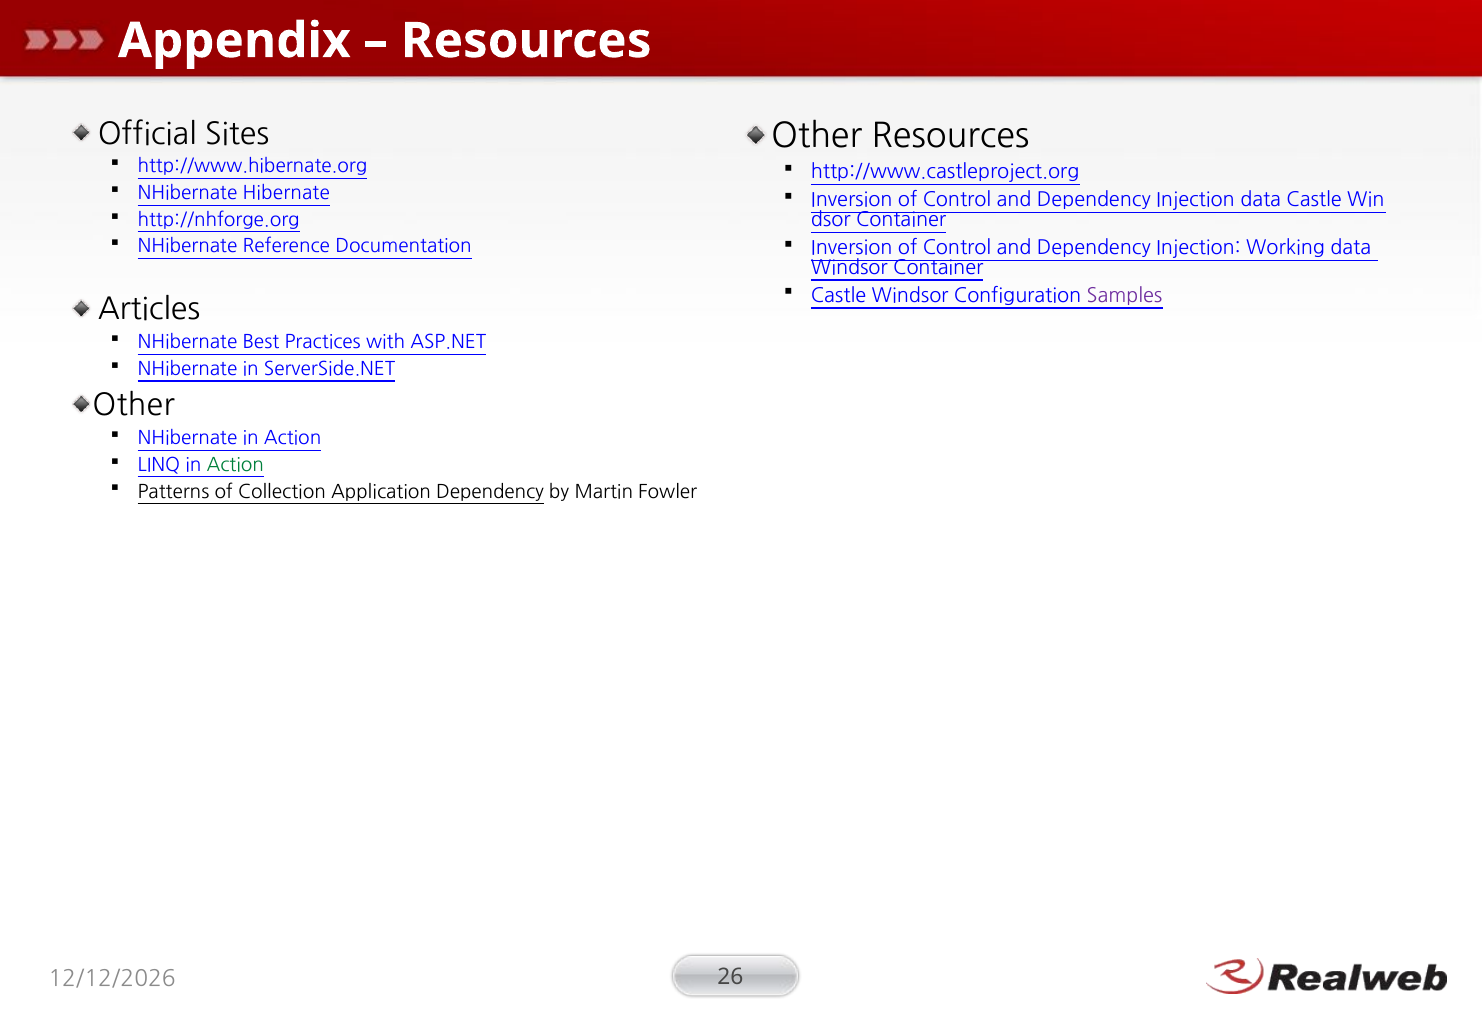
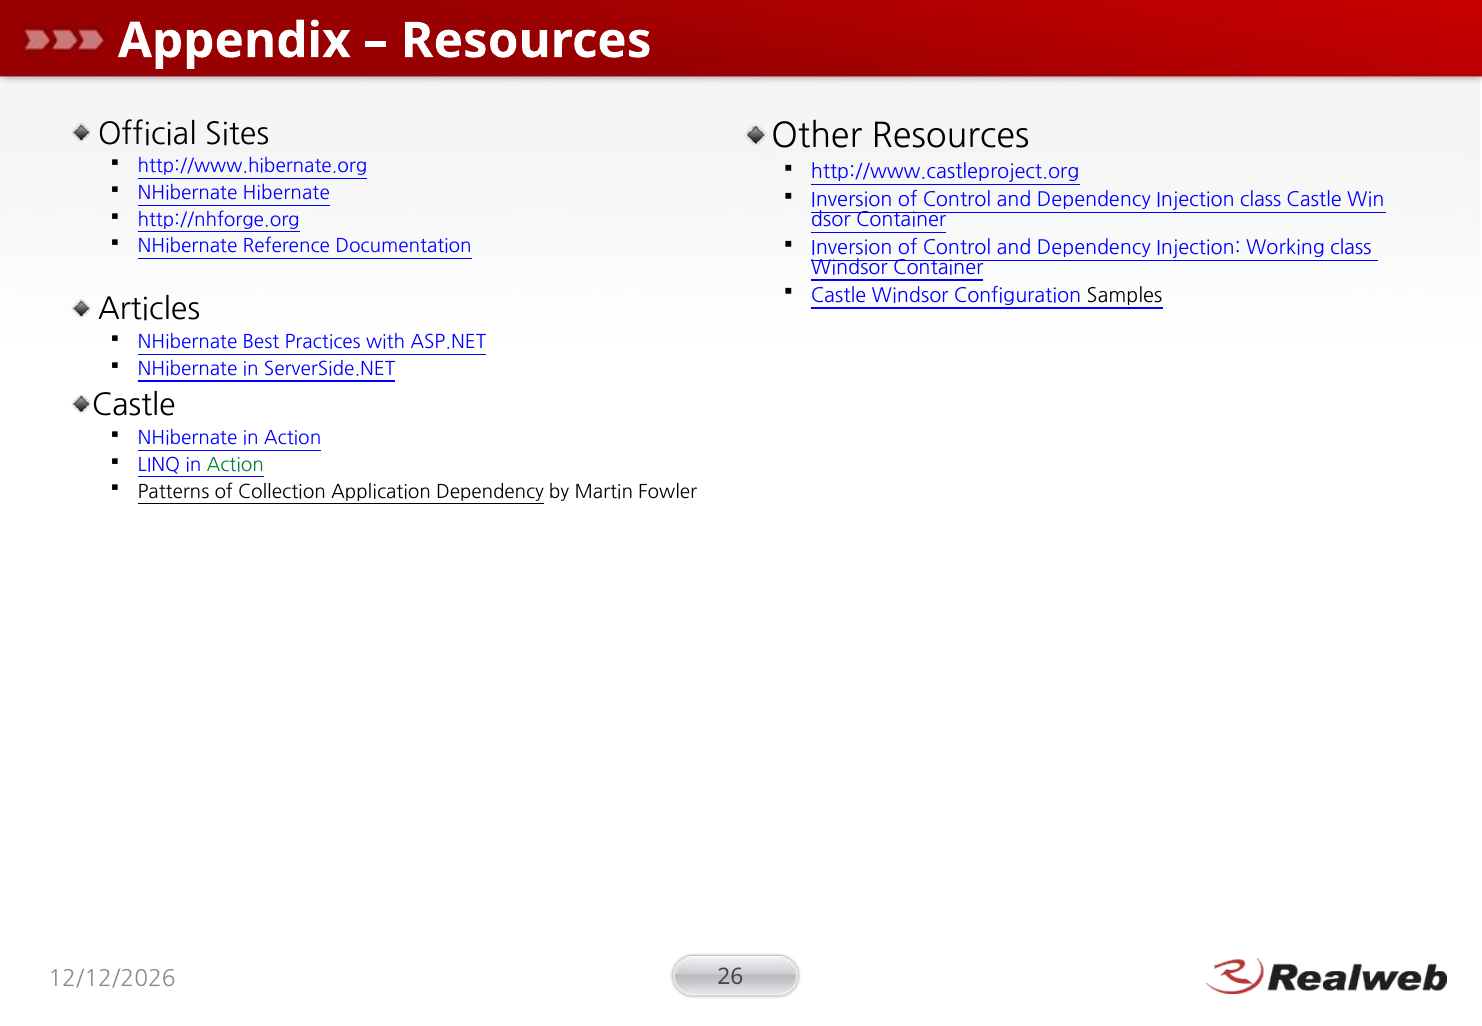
Injection data: data -> class
Working data: data -> class
Samples colour: purple -> black
Other at (133, 406): Other -> Castle
